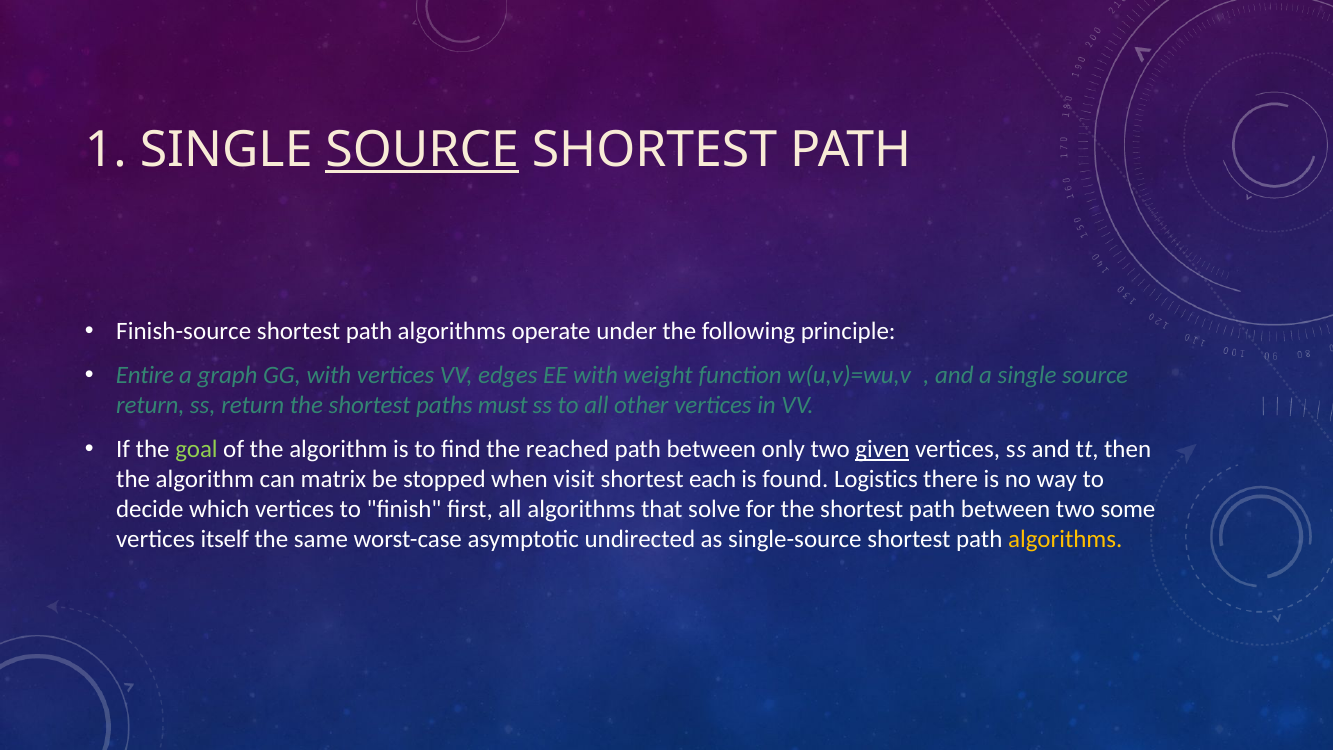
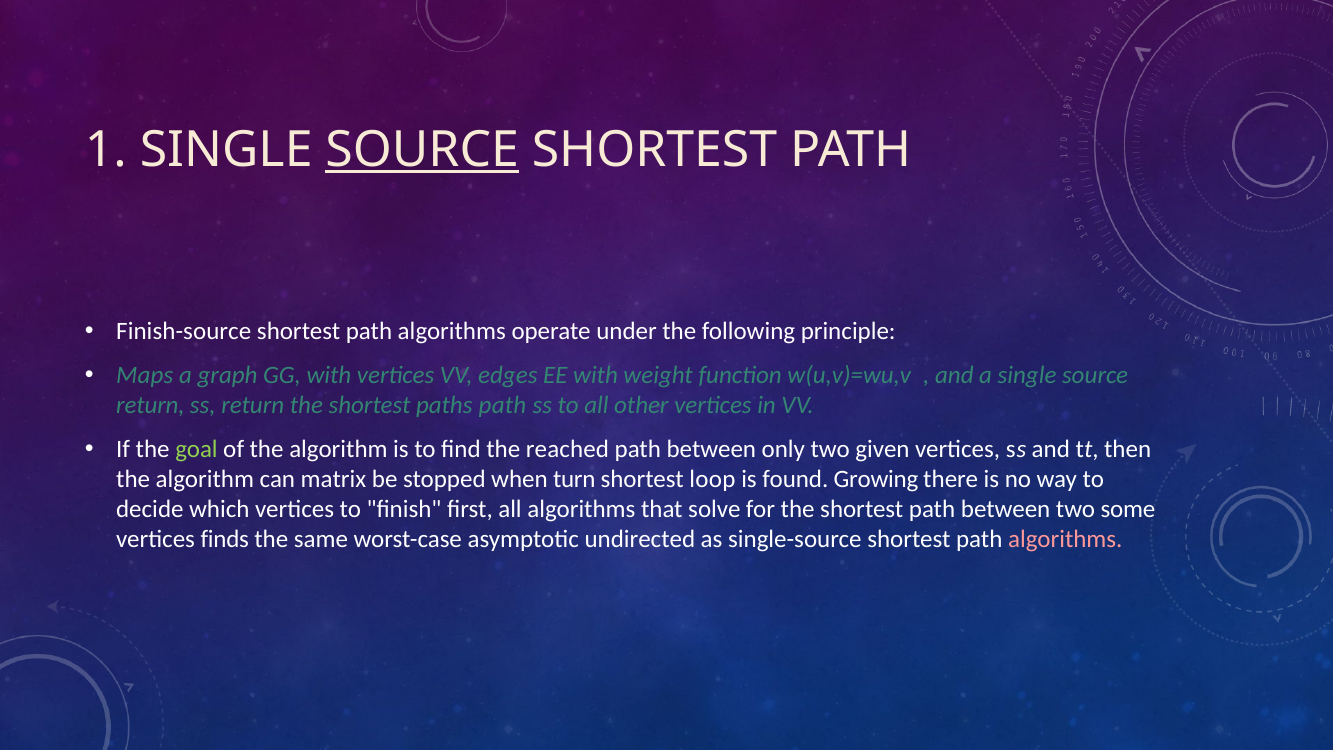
Entire: Entire -> Maps
paths must: must -> path
given underline: present -> none
visit: visit -> turn
each: each -> loop
Logistics: Logistics -> Growing
itself: itself -> finds
algorithms at (1065, 539) colour: yellow -> pink
